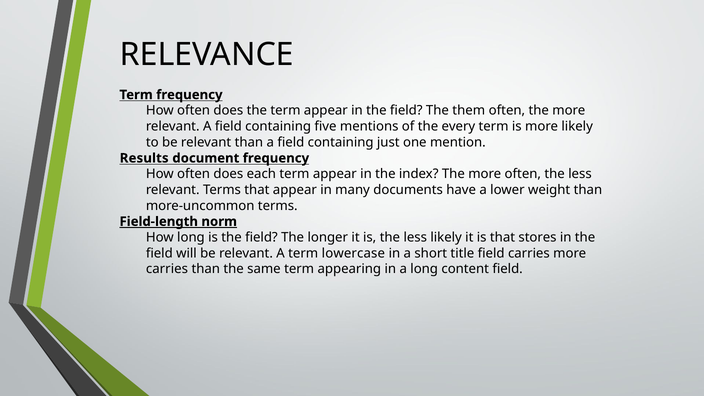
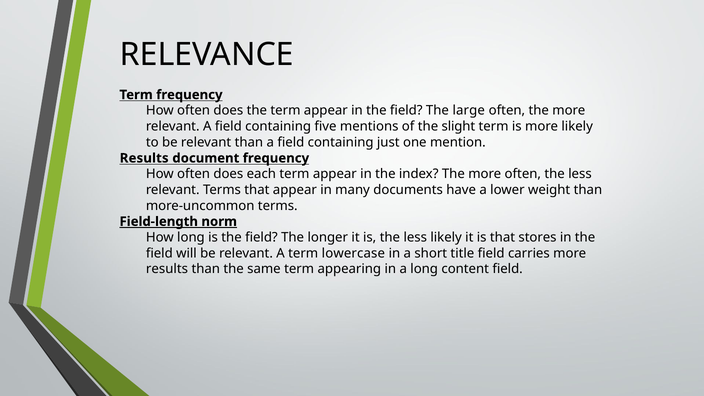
them: them -> large
every: every -> slight
carries at (167, 269): carries -> results
